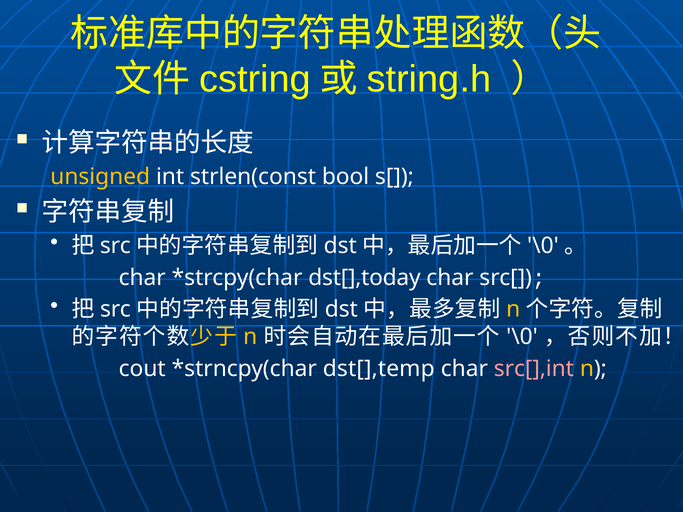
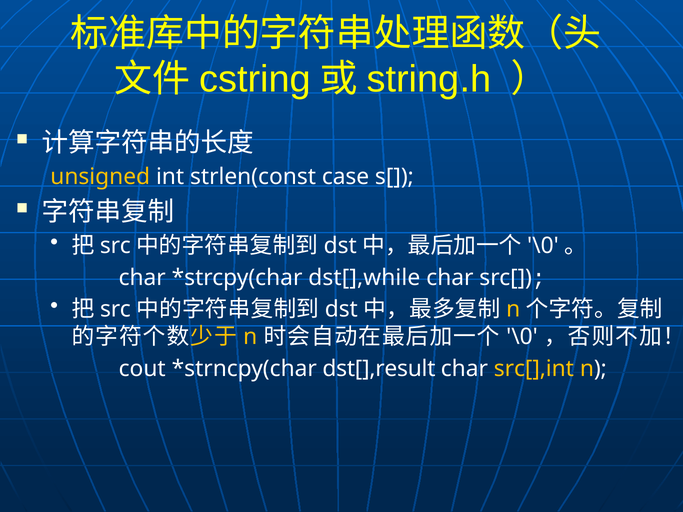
bool: bool -> case
dst[],today: dst[],today -> dst[],while
dst[],temp: dst[],temp -> dst[],result
src[],int colour: pink -> yellow
